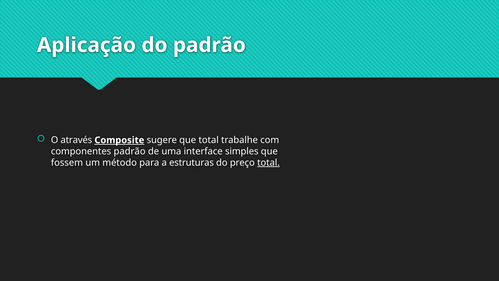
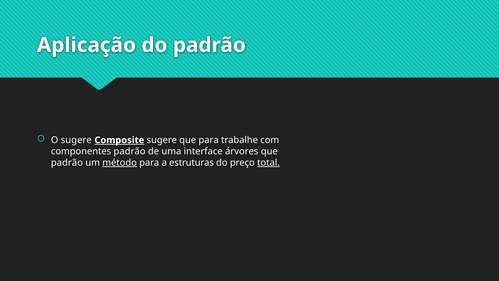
O através: através -> sugere
que total: total -> para
simples: simples -> árvores
fossem at (67, 162): fossem -> padrão
método underline: none -> present
